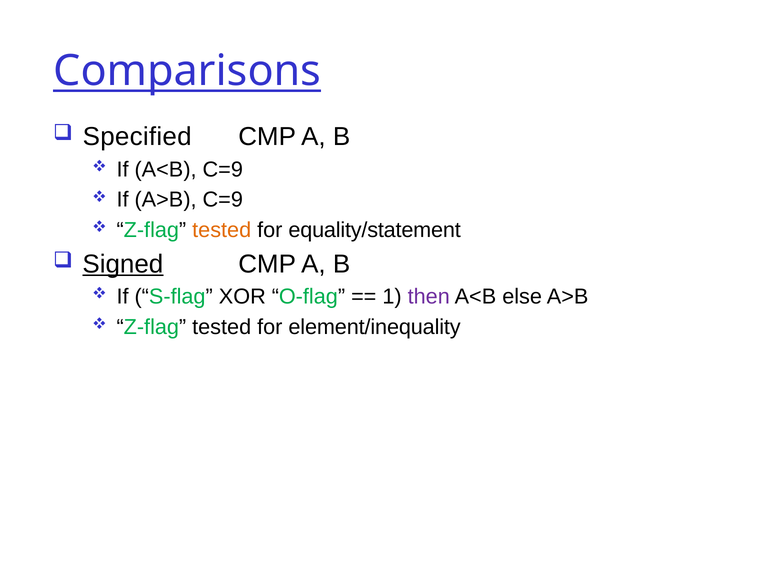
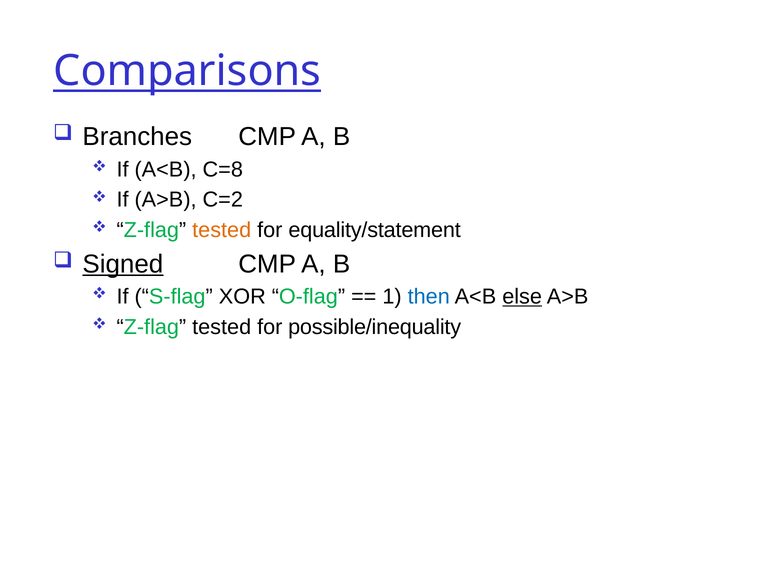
Specified: Specified -> Branches
A<B C=9: C=9 -> C=8
A>B C=9: C=9 -> C=2
then colour: purple -> blue
else underline: none -> present
element/inequality: element/inequality -> possible/inequality
